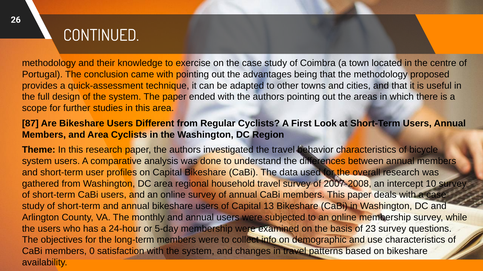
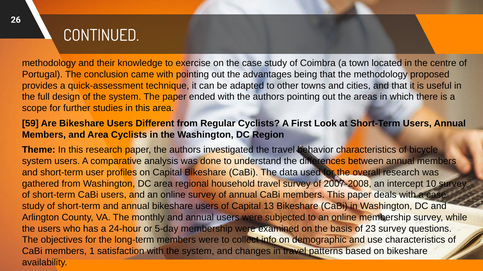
87: 87 -> 59
0: 0 -> 1
